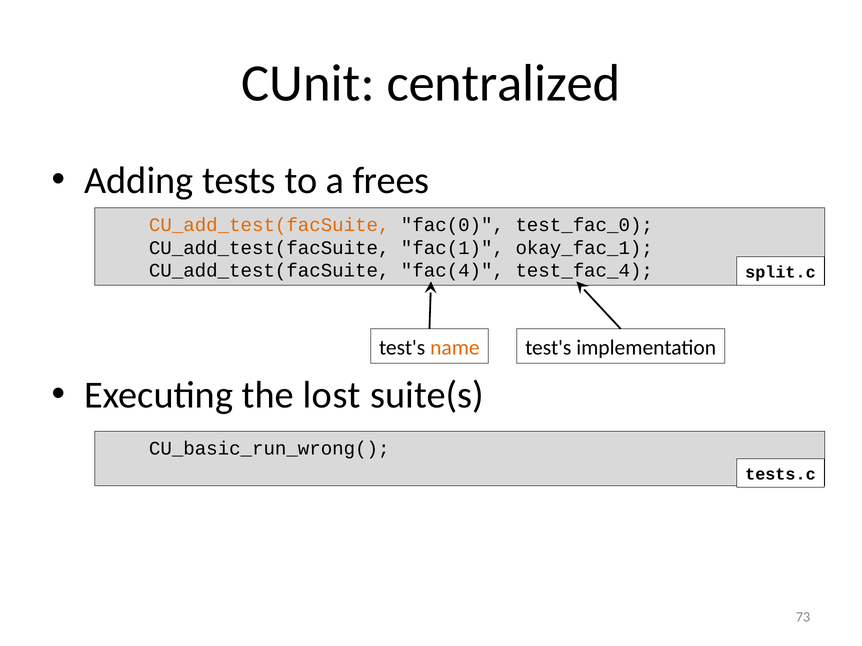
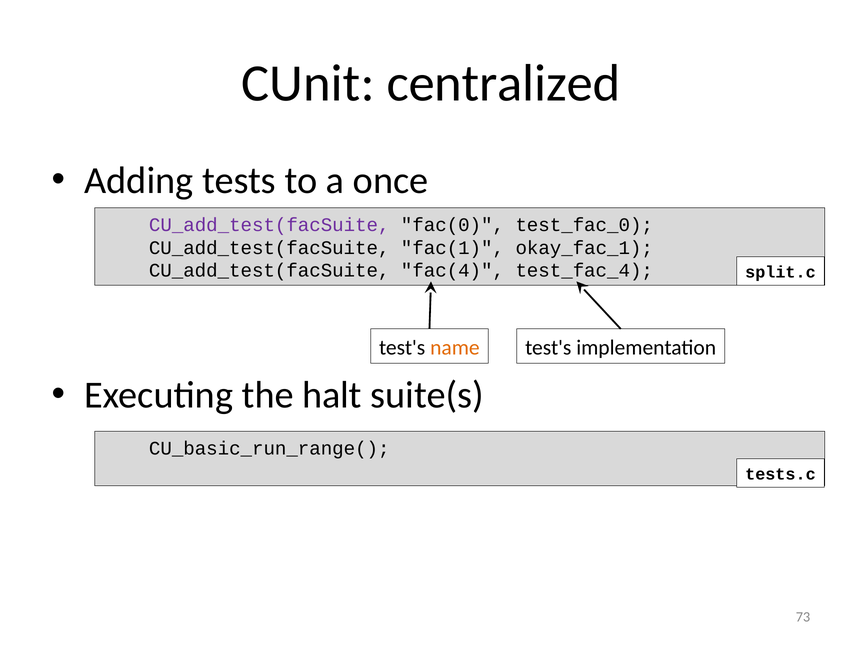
frees: frees -> once
CU_add_test(facSuite at (269, 225) colour: orange -> purple
lost: lost -> halt
CU_basic_run_wrong(: CU_basic_run_wrong( -> CU_basic_run_range(
